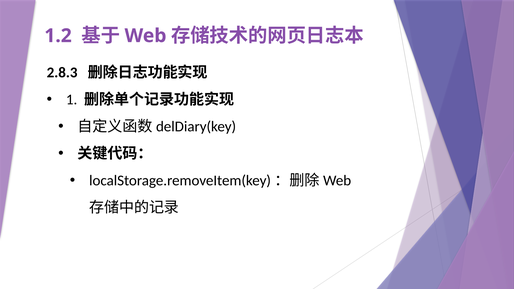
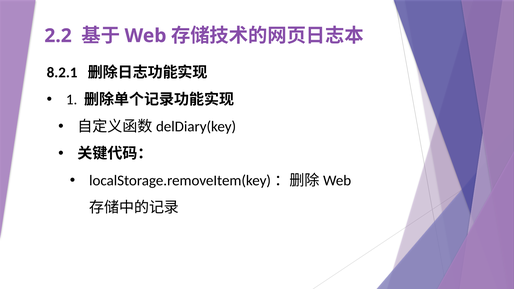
1.2: 1.2 -> 2.2
2.8.3: 2.8.3 -> 8.2.1
